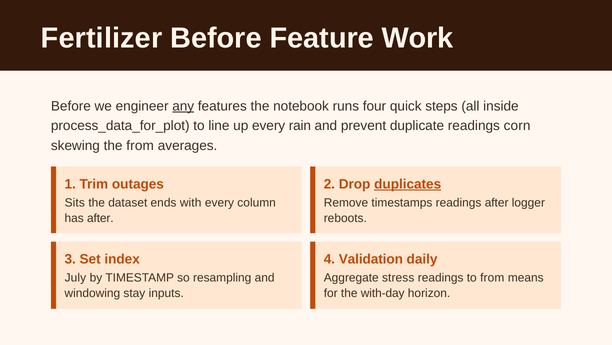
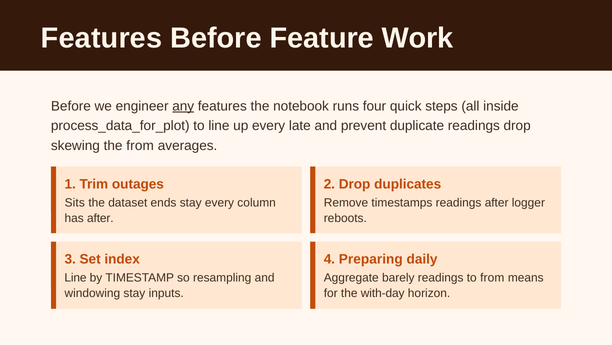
Fertilizer at (102, 38): Fertilizer -> Features
rain: rain -> late
readings corn: corn -> drop
duplicates underline: present -> none
ends with: with -> stay
Validation: Validation -> Preparing
July at (75, 277): July -> Line
stress: stress -> barely
